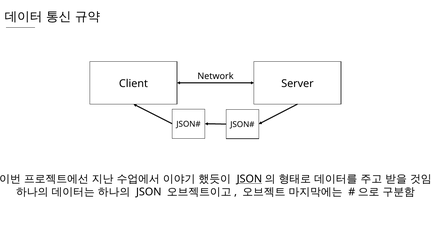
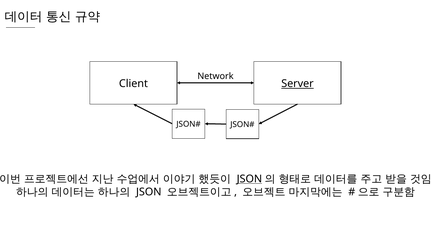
Server underline: none -> present
